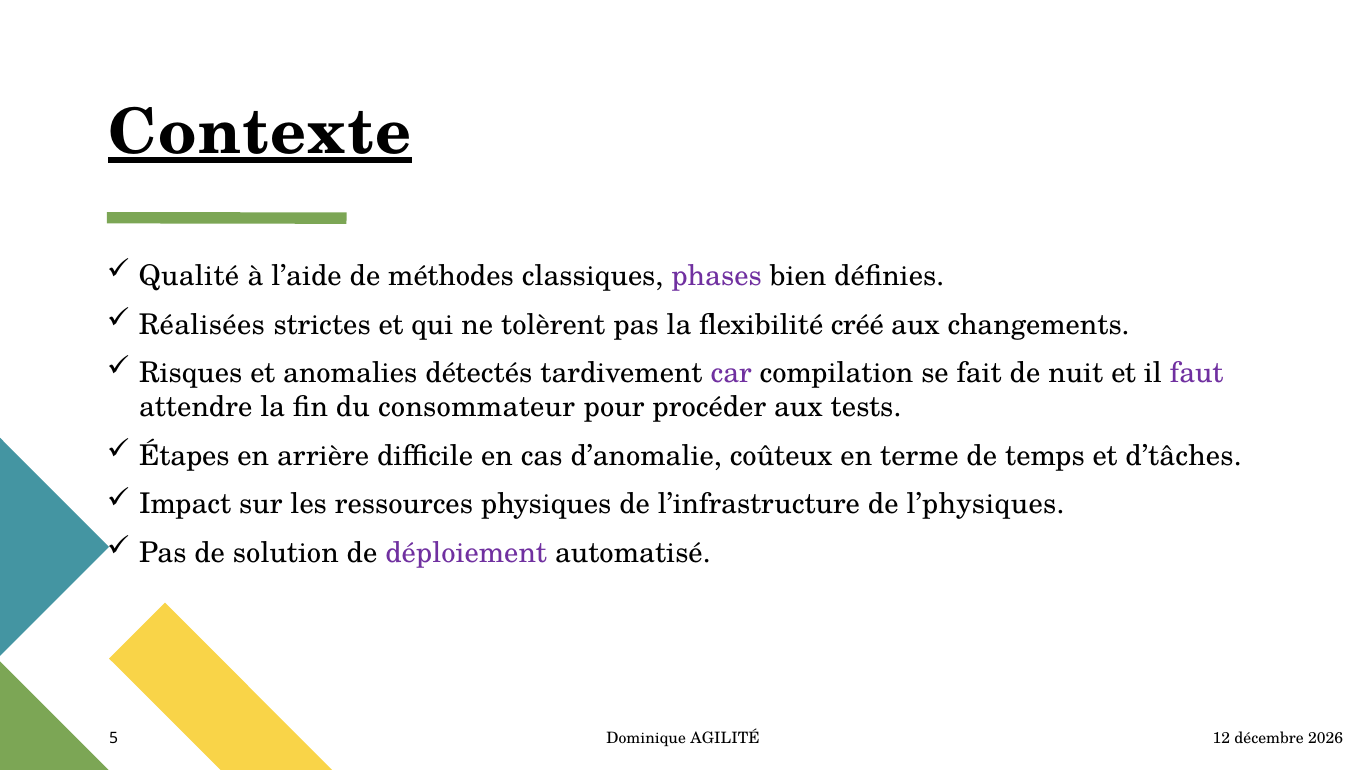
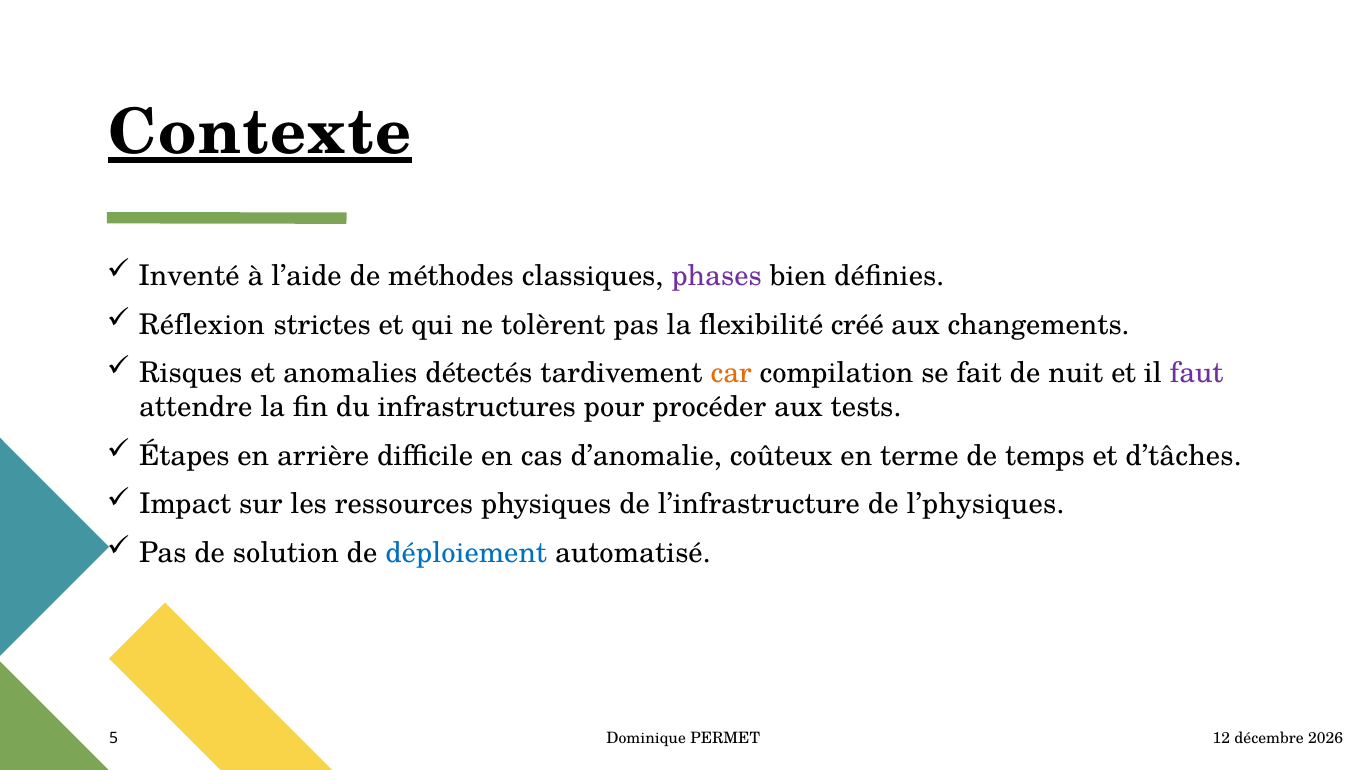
Qualité: Qualité -> Inventé
Réalisées: Réalisées -> Réflexion
car colour: purple -> orange
consommateur: consommateur -> infrastructures
déploiement colour: purple -> blue
AGILITÉ: AGILITÉ -> PERMET
